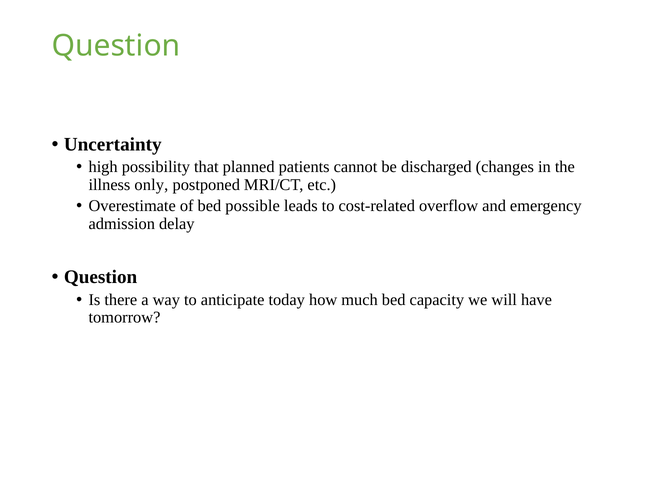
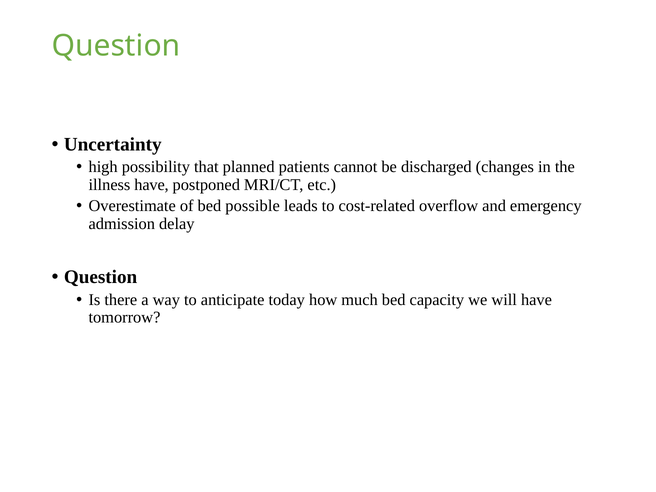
illness only: only -> have
